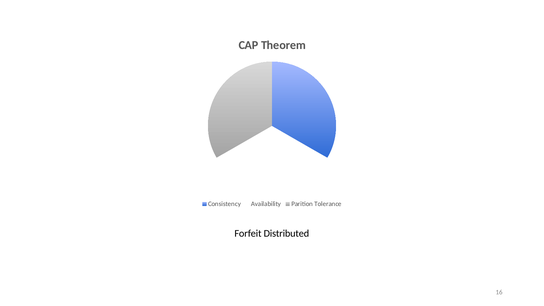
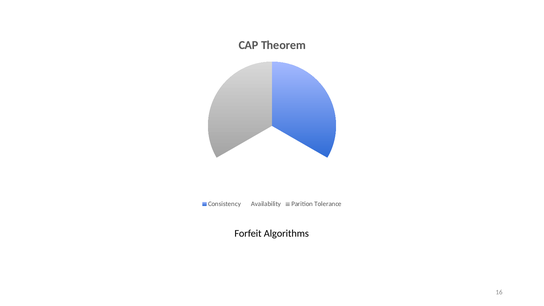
Distributed: Distributed -> Algorithms
